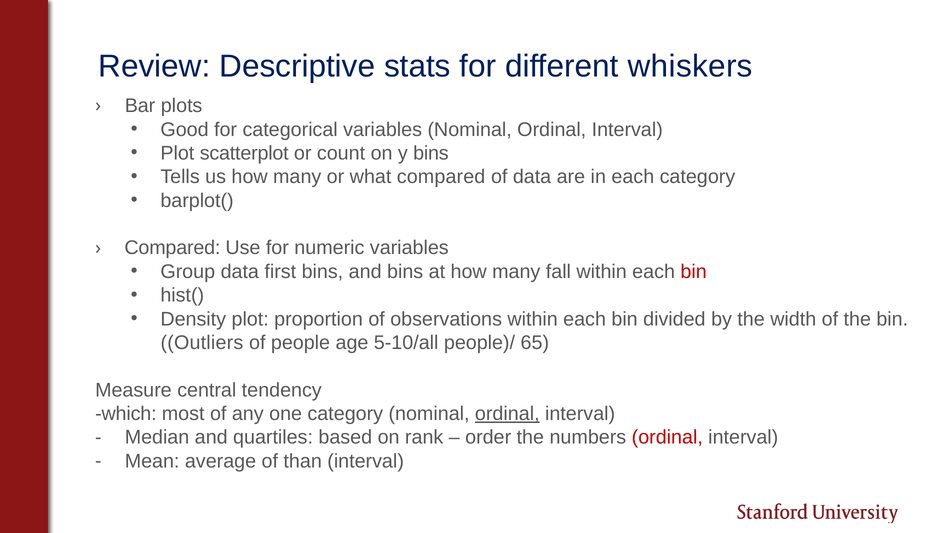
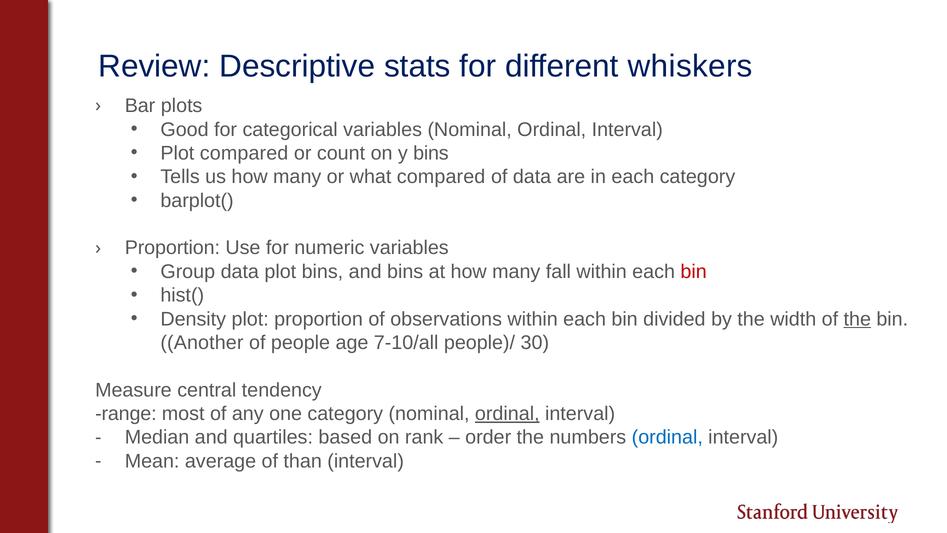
Plot scatterplot: scatterplot -> compared
Compared at (172, 248): Compared -> Proportion
data first: first -> plot
the at (857, 319) underline: none -> present
Outliers: Outliers -> Another
5-10/all: 5-10/all -> 7-10/all
65: 65 -> 30
which: which -> range
ordinal at (667, 437) colour: red -> blue
